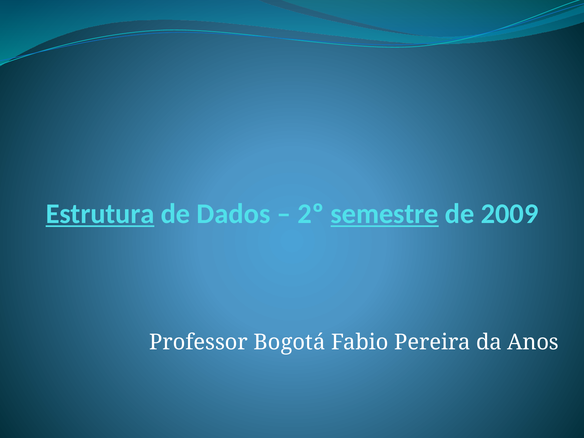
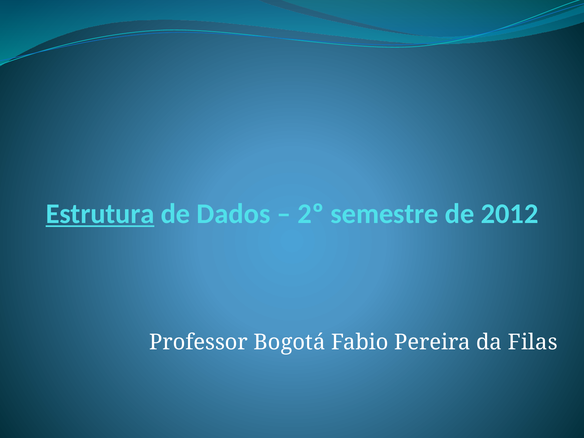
semestre underline: present -> none
2009: 2009 -> 2012
Anos: Anos -> Filas
